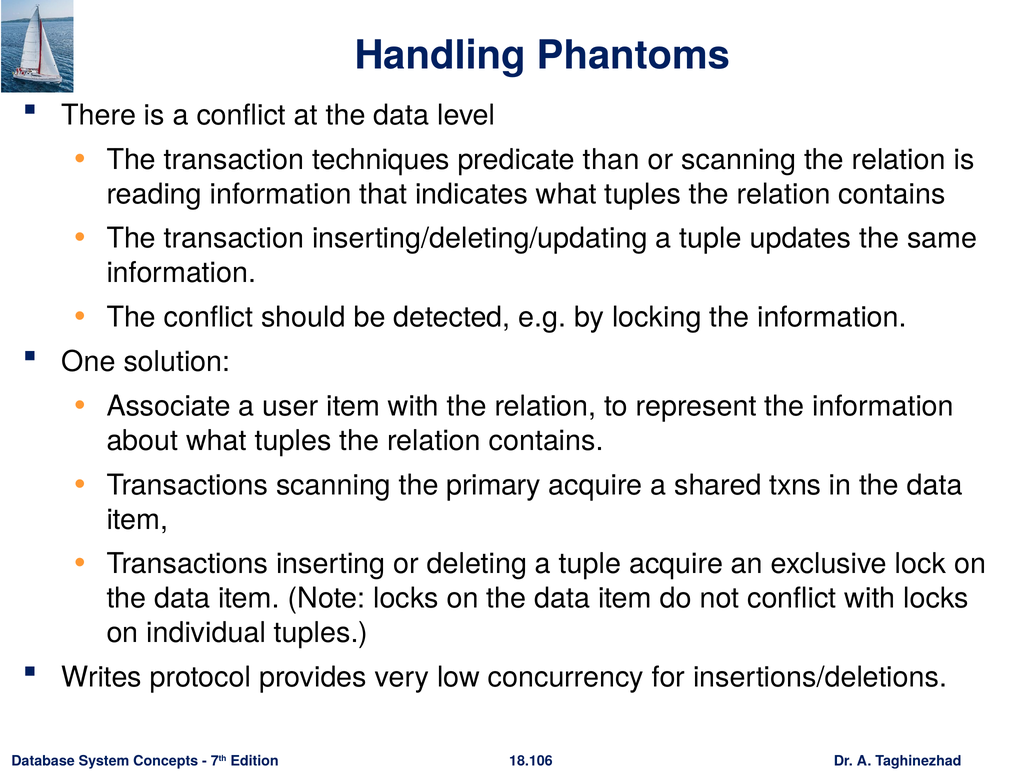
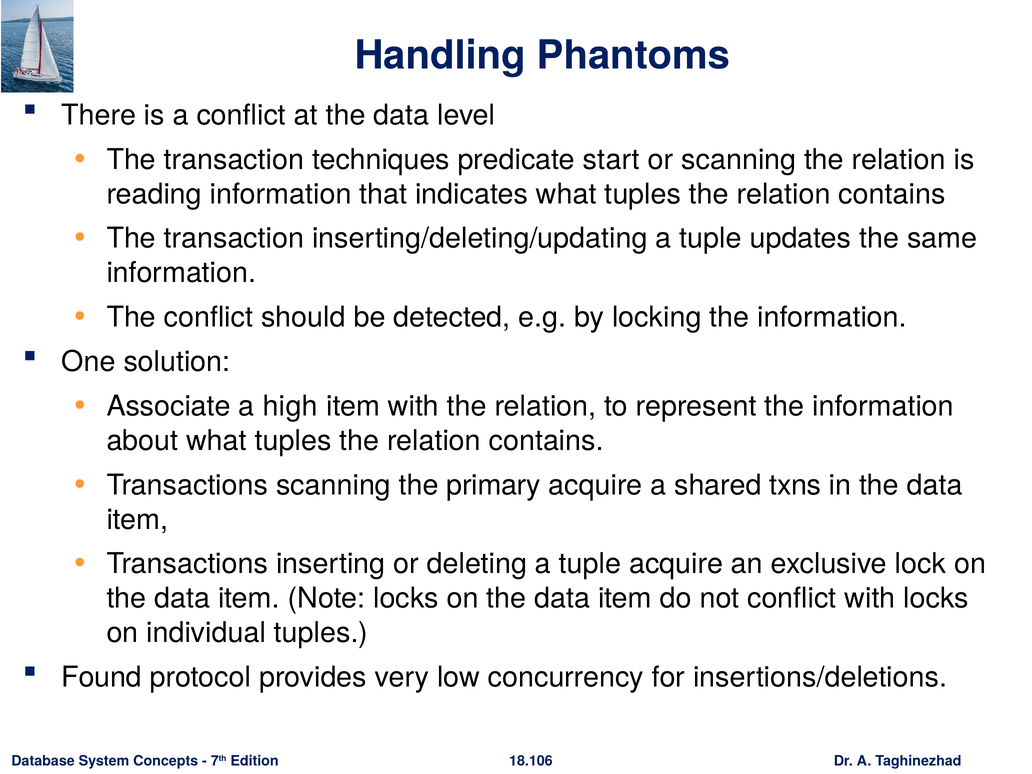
than: than -> start
user: user -> high
Writes: Writes -> Found
